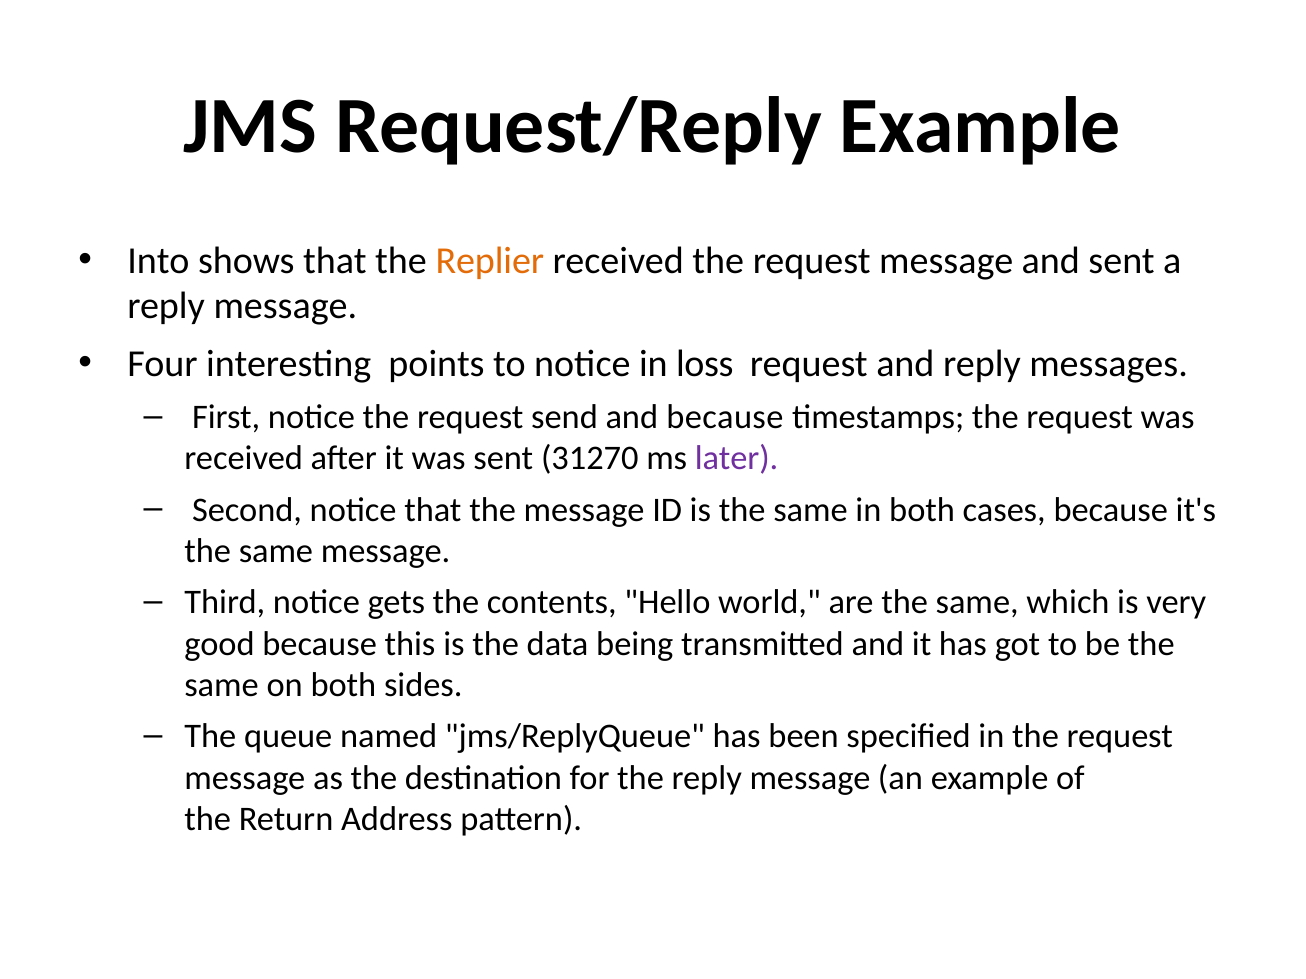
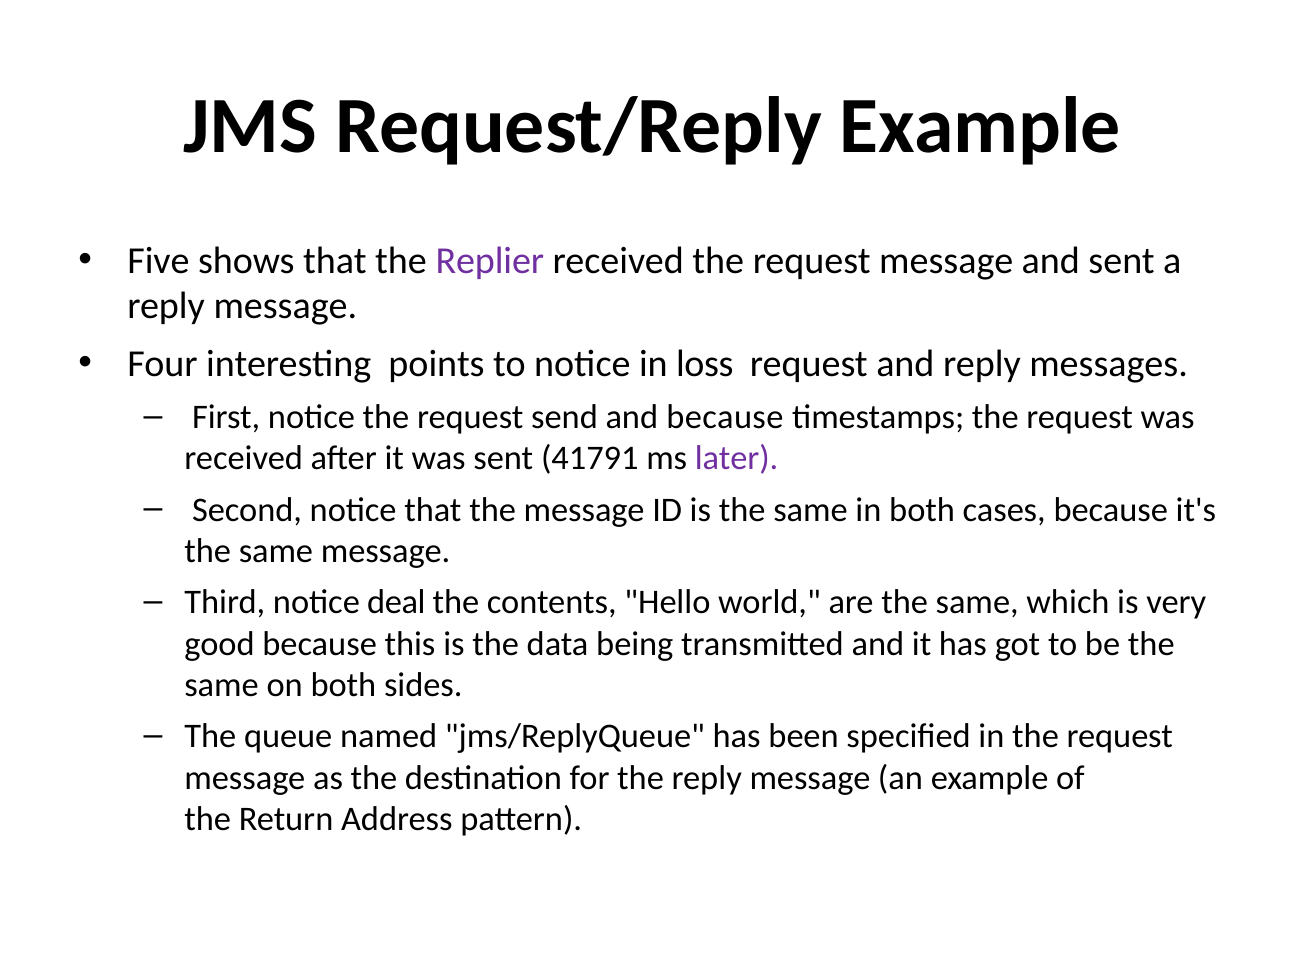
Into: Into -> Five
Replier colour: orange -> purple
31270: 31270 -> 41791
gets: gets -> deal
